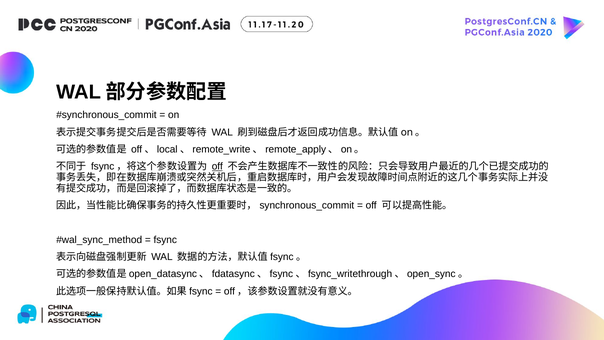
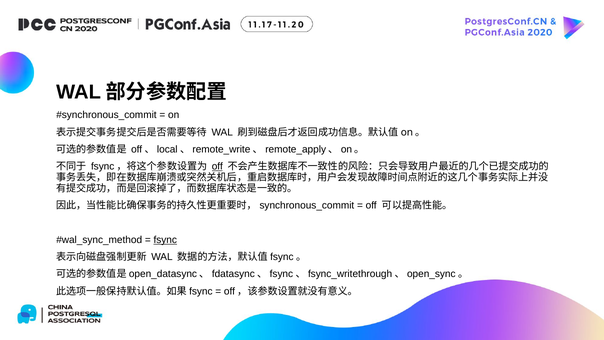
fsync underline: none -> present
